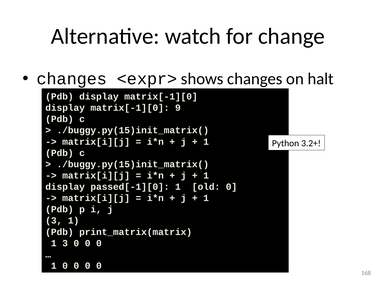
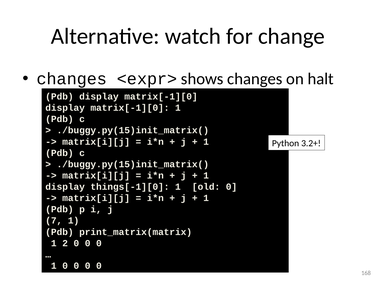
matrix[-1][0 9: 9 -> 1
passed[-1][0: passed[-1][0 -> things[-1][0
3 at (54, 221): 3 -> 7
1 3: 3 -> 2
